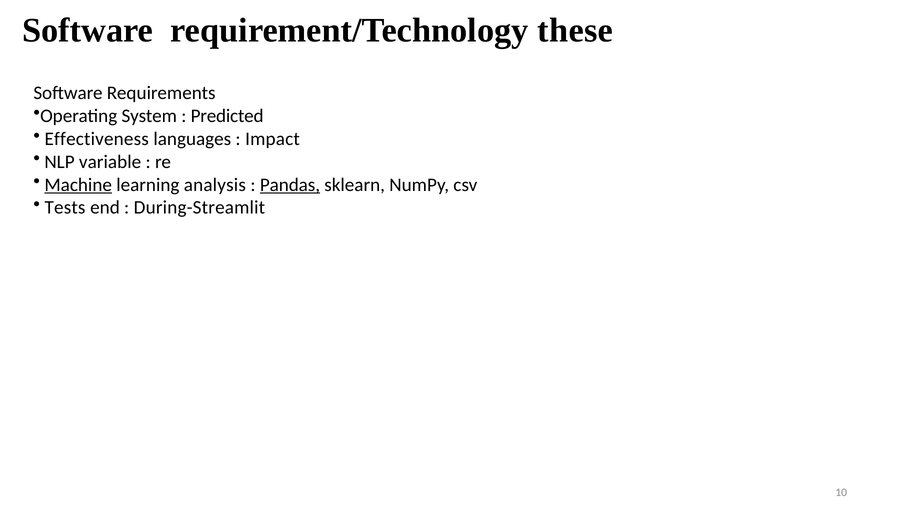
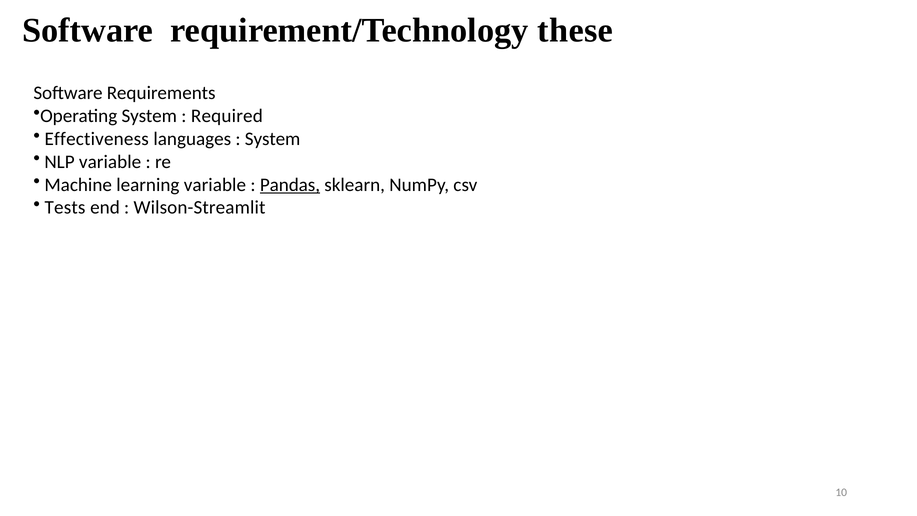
Predicted: Predicted -> Required
Impact at (272, 139): Impact -> System
Machine underline: present -> none
learning analysis: analysis -> variable
During-Streamlit: During-Streamlit -> Wilson-Streamlit
